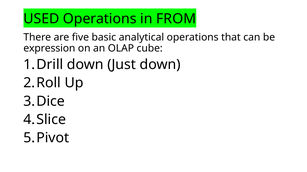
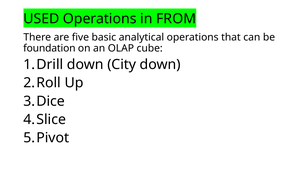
expression: expression -> foundation
Just: Just -> City
